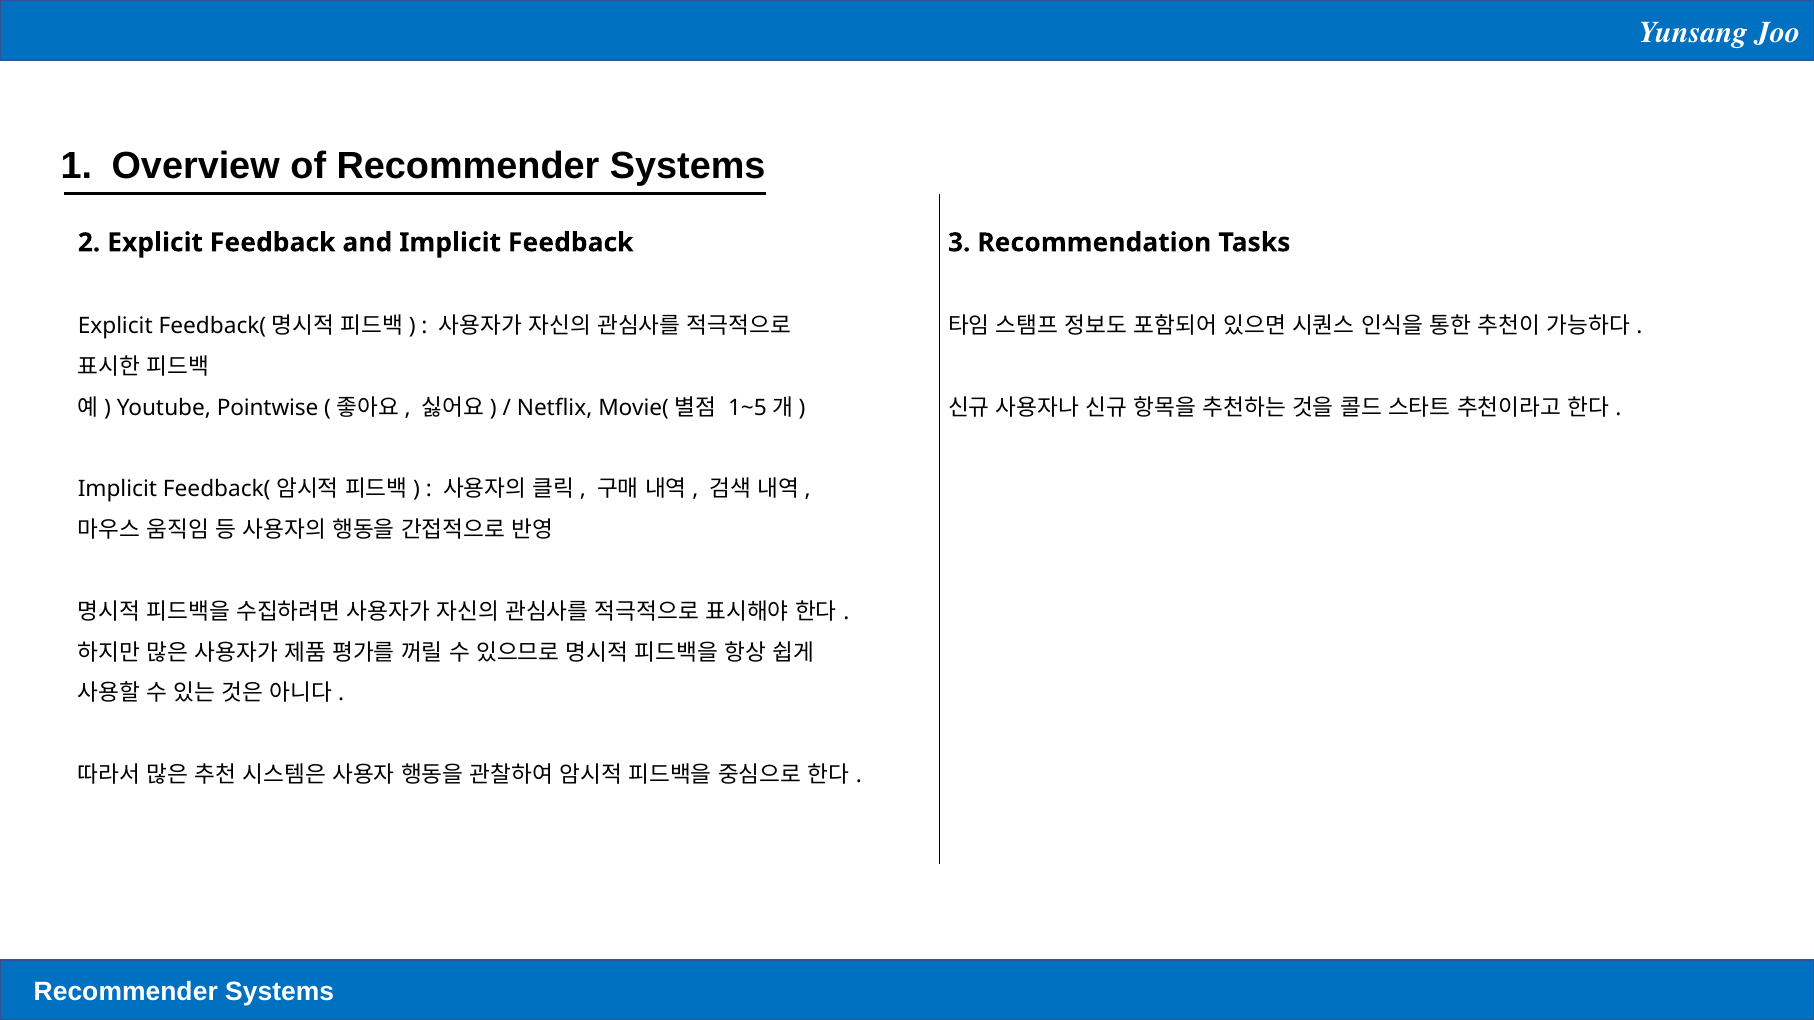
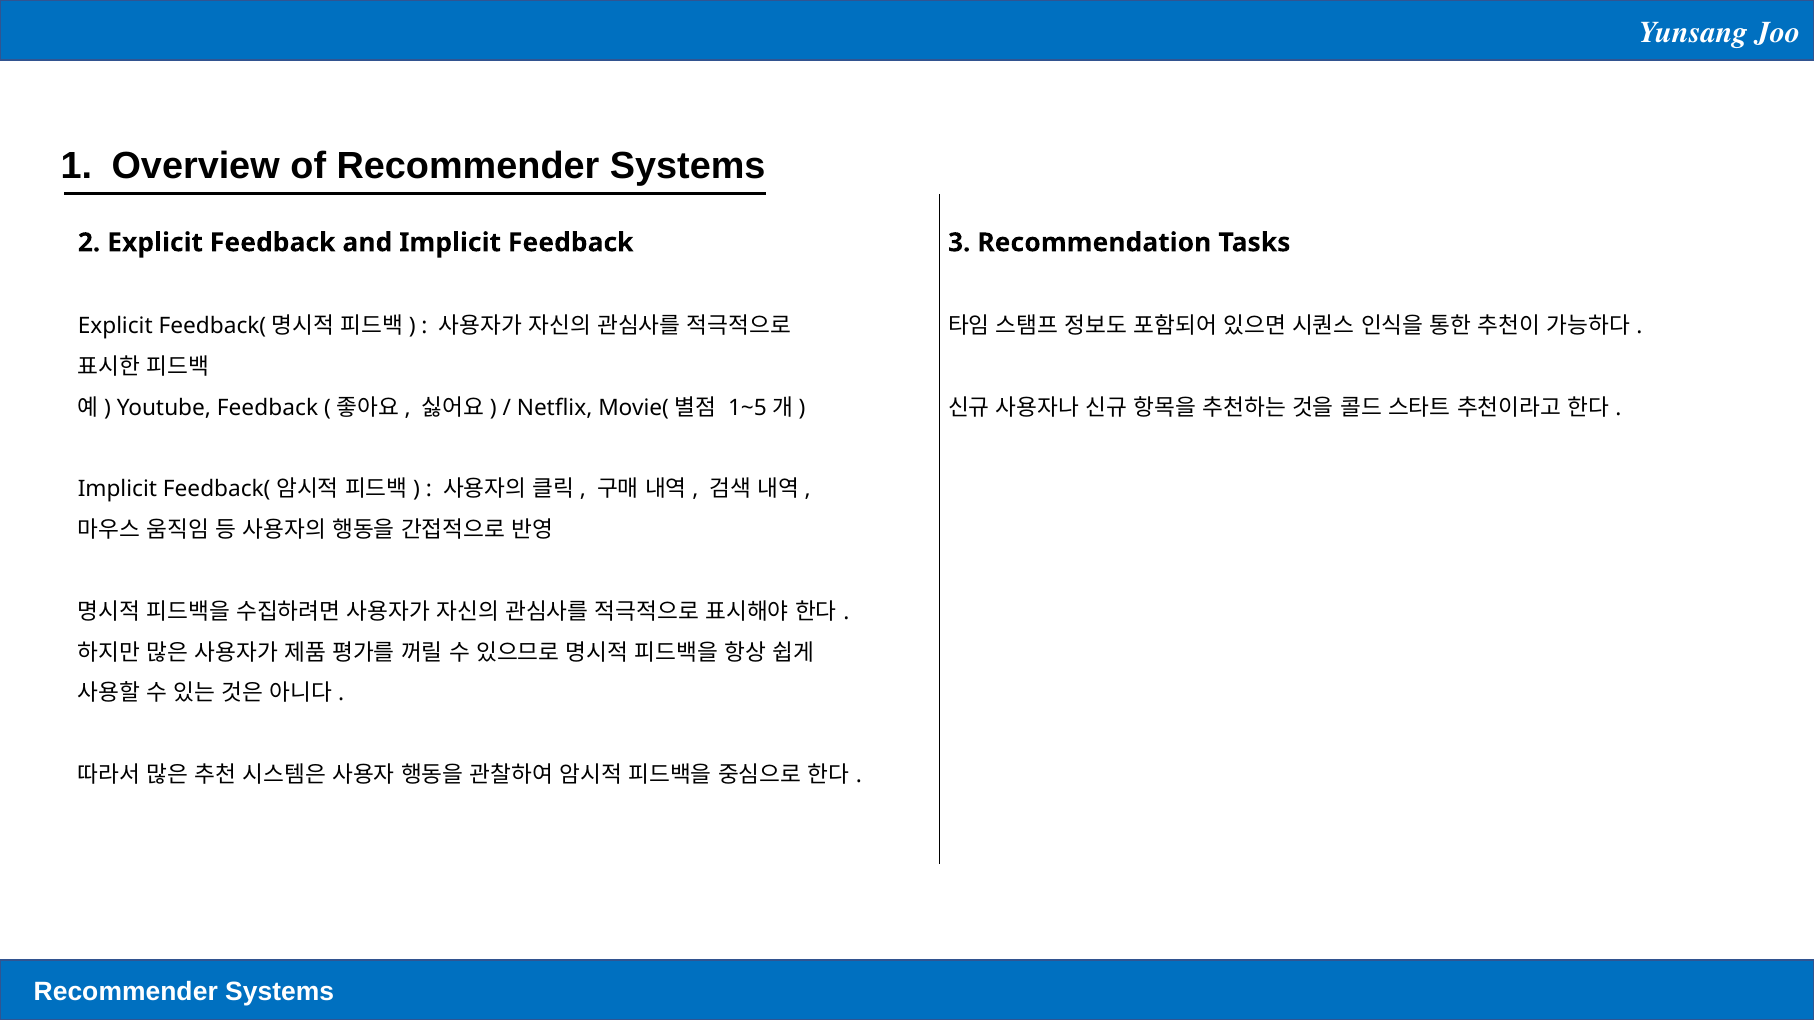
Youtube Pointwise: Pointwise -> Feedback
